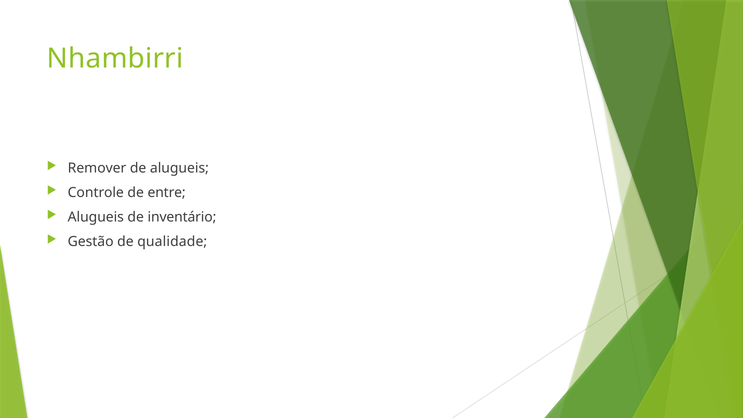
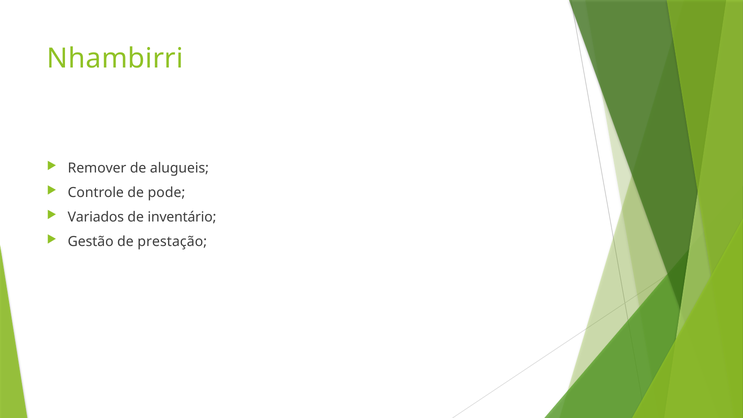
entre: entre -> pode
Alugueis at (96, 217): Alugueis -> Variados
qualidade: qualidade -> prestação
